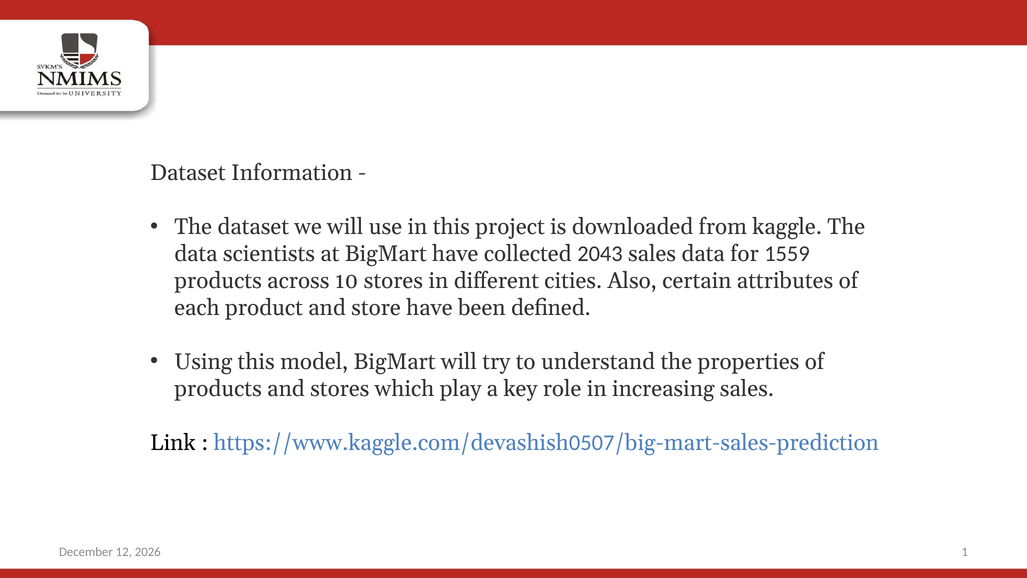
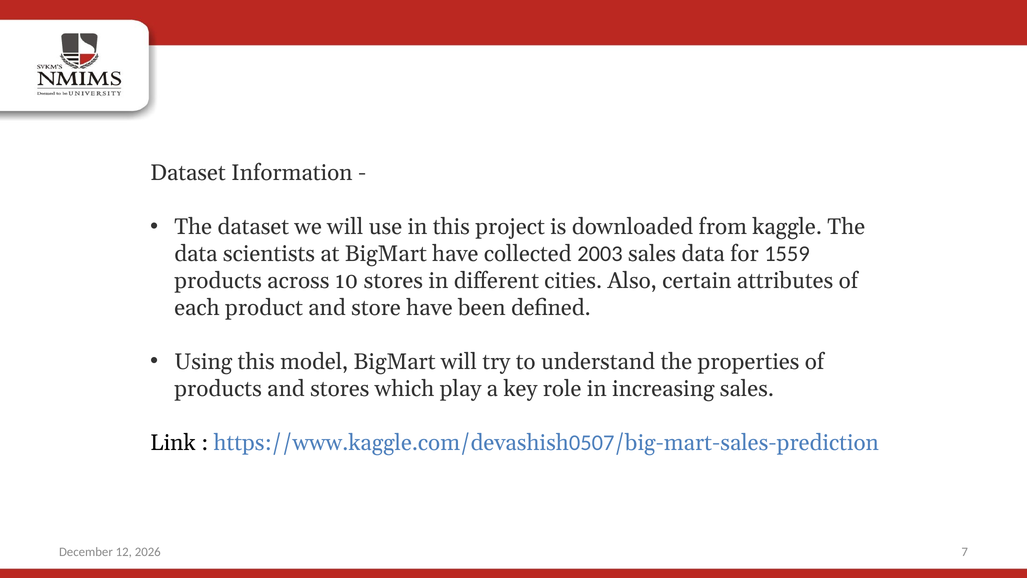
2043: 2043 -> 2003
1: 1 -> 7
